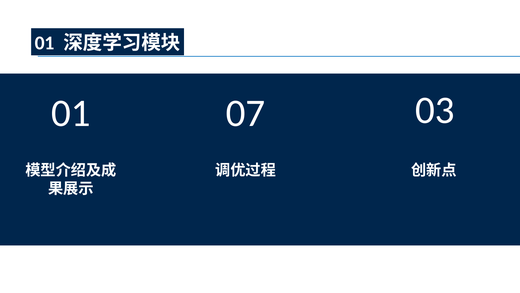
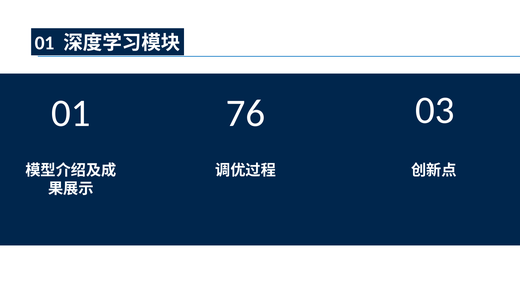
07: 07 -> 76
